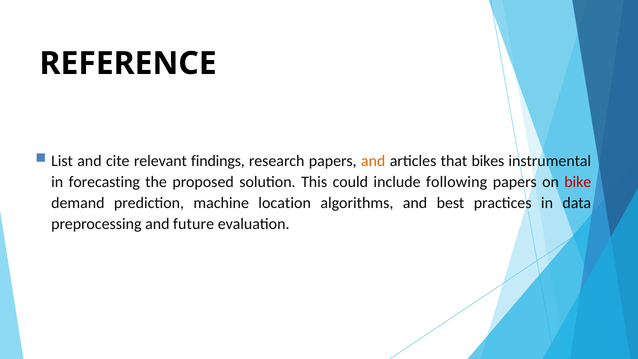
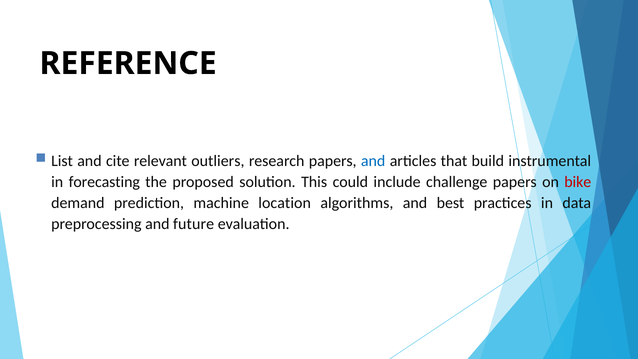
findings: findings -> outliers
and at (373, 161) colour: orange -> blue
bikes: bikes -> build
following: following -> challenge
